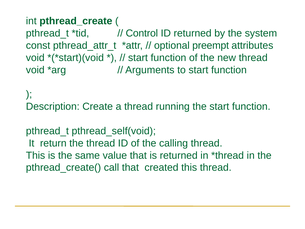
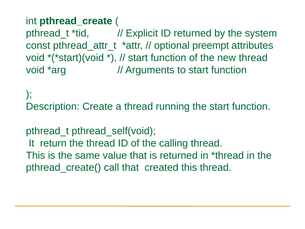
Control: Control -> Explicit
